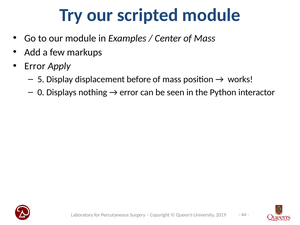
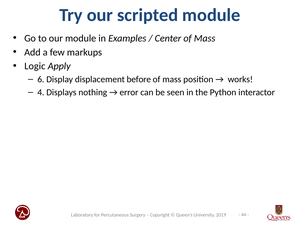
Error at (35, 66): Error -> Logic
5: 5 -> 6
0: 0 -> 4
